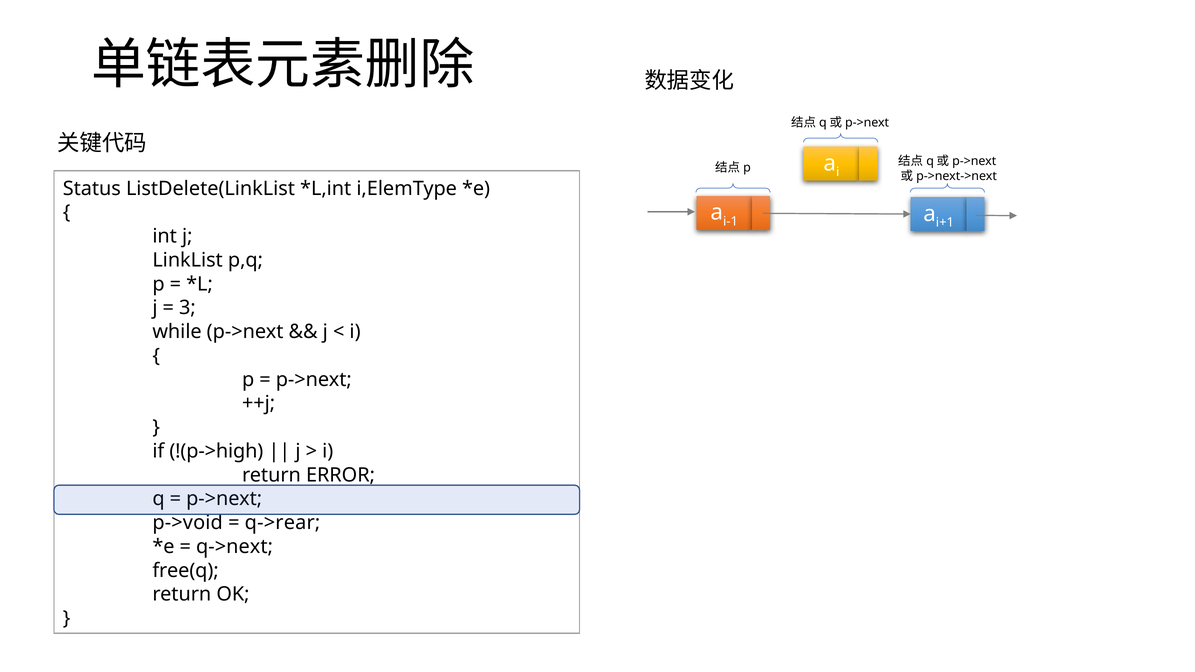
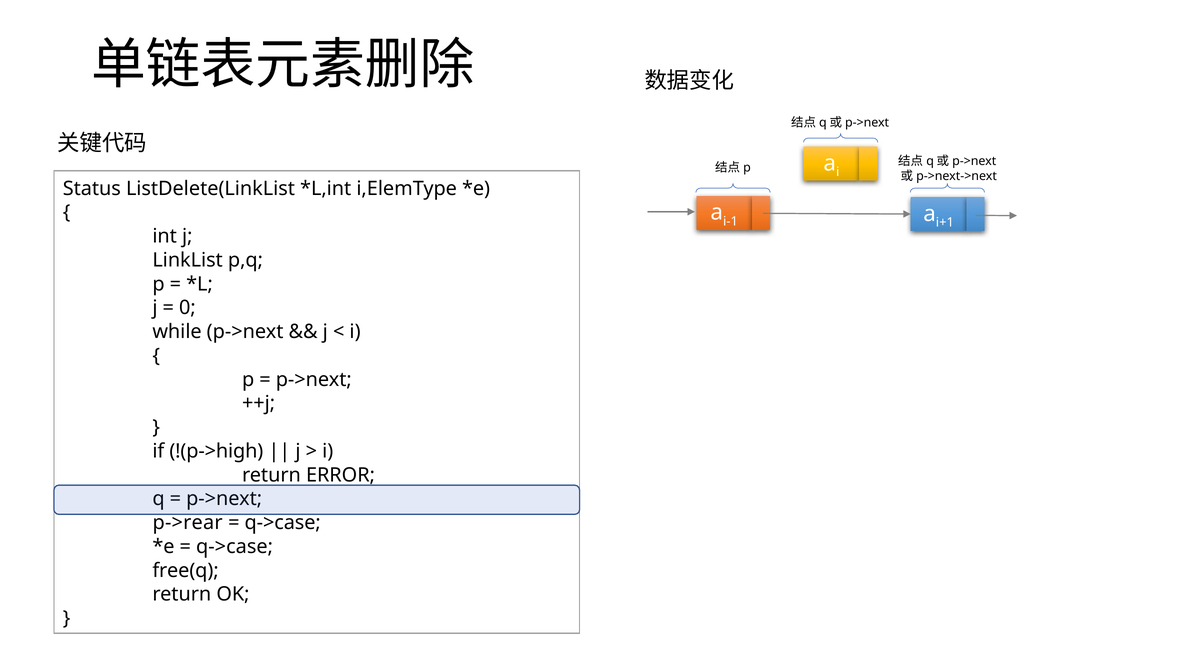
3: 3 -> 0
p->void: p->void -> p->rear
q->rear at (283, 523): q->rear -> q->case
q->next at (235, 547): q->next -> q->case
